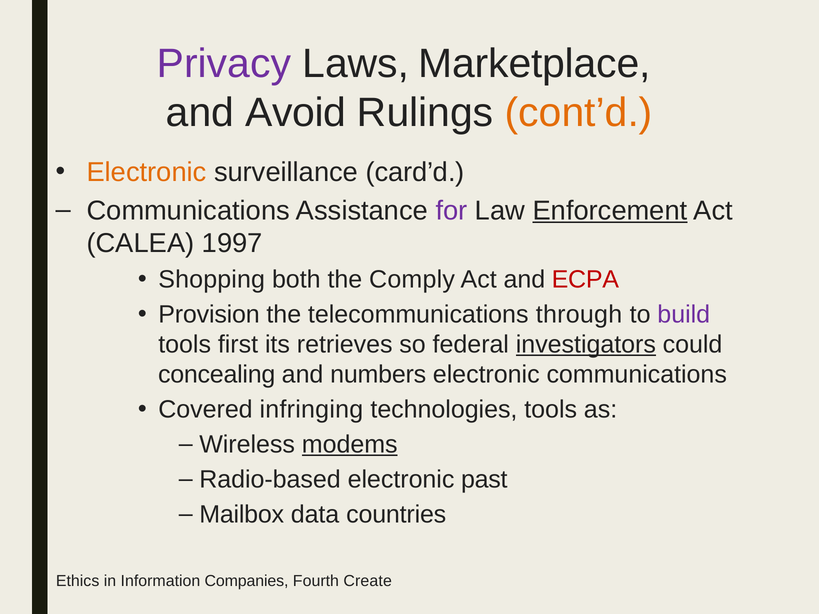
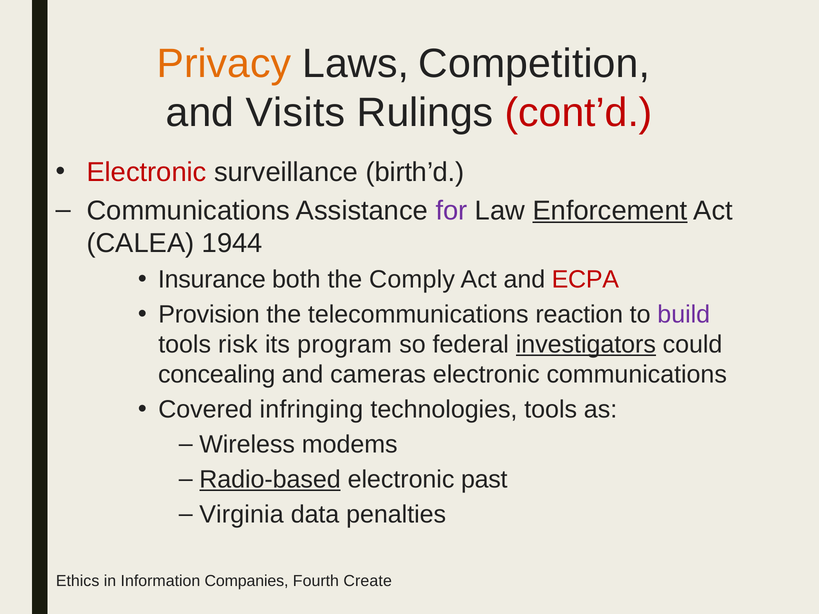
Privacy colour: purple -> orange
Marketplace: Marketplace -> Competition
Avoid: Avoid -> Visits
cont’d colour: orange -> red
Electronic at (147, 173) colour: orange -> red
card’d: card’d -> birth’d
1997: 1997 -> 1944
Shopping: Shopping -> Insurance
through: through -> reaction
first: first -> risk
retrieves: retrieves -> program
numbers: numbers -> cameras
modems underline: present -> none
Radio-based underline: none -> present
Mailbox: Mailbox -> Virginia
countries: countries -> penalties
